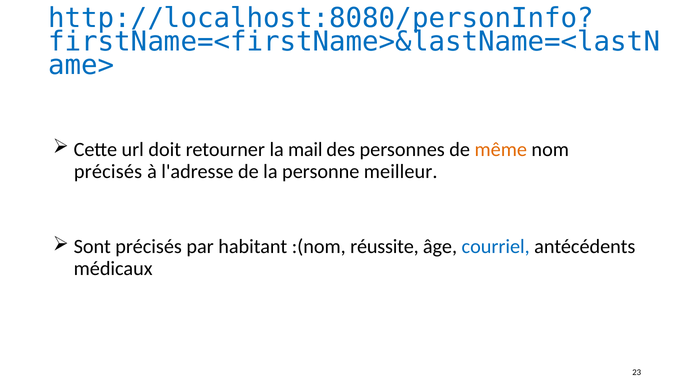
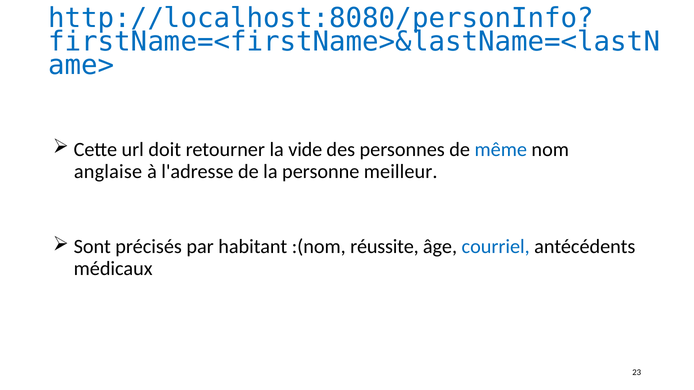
mail: mail -> vide
même colour: orange -> blue
précisés at (108, 172): précisés -> anglaise
